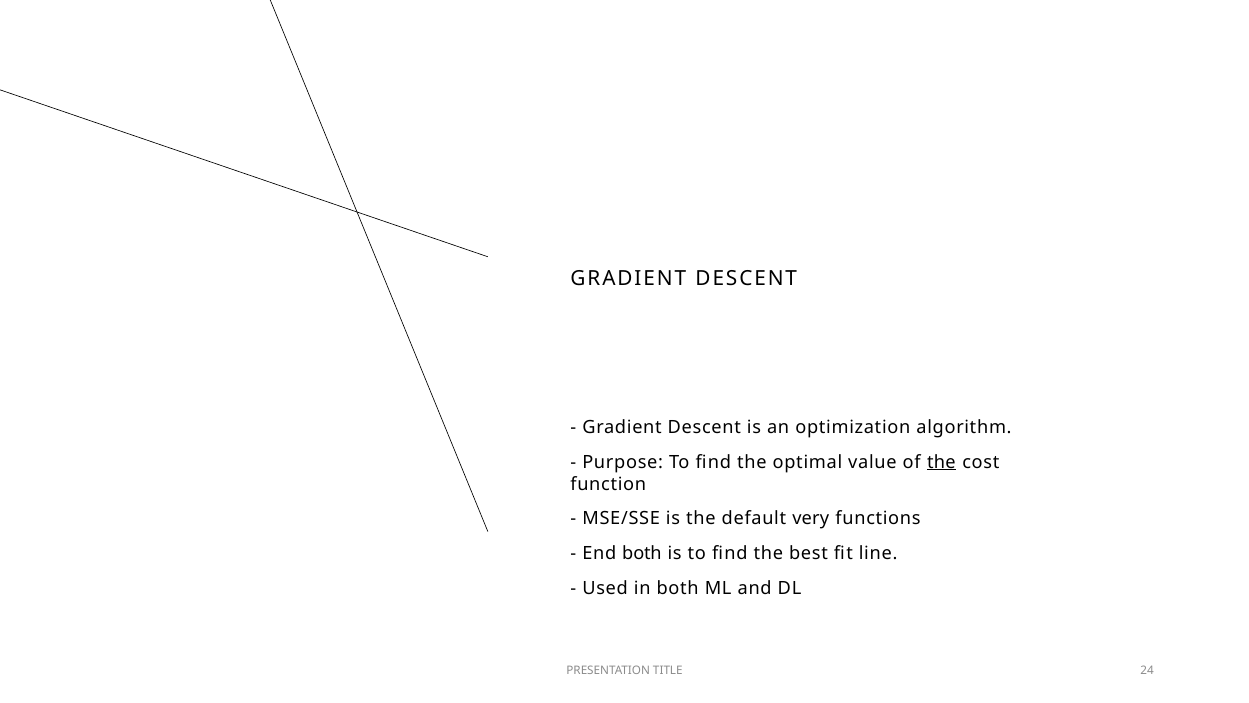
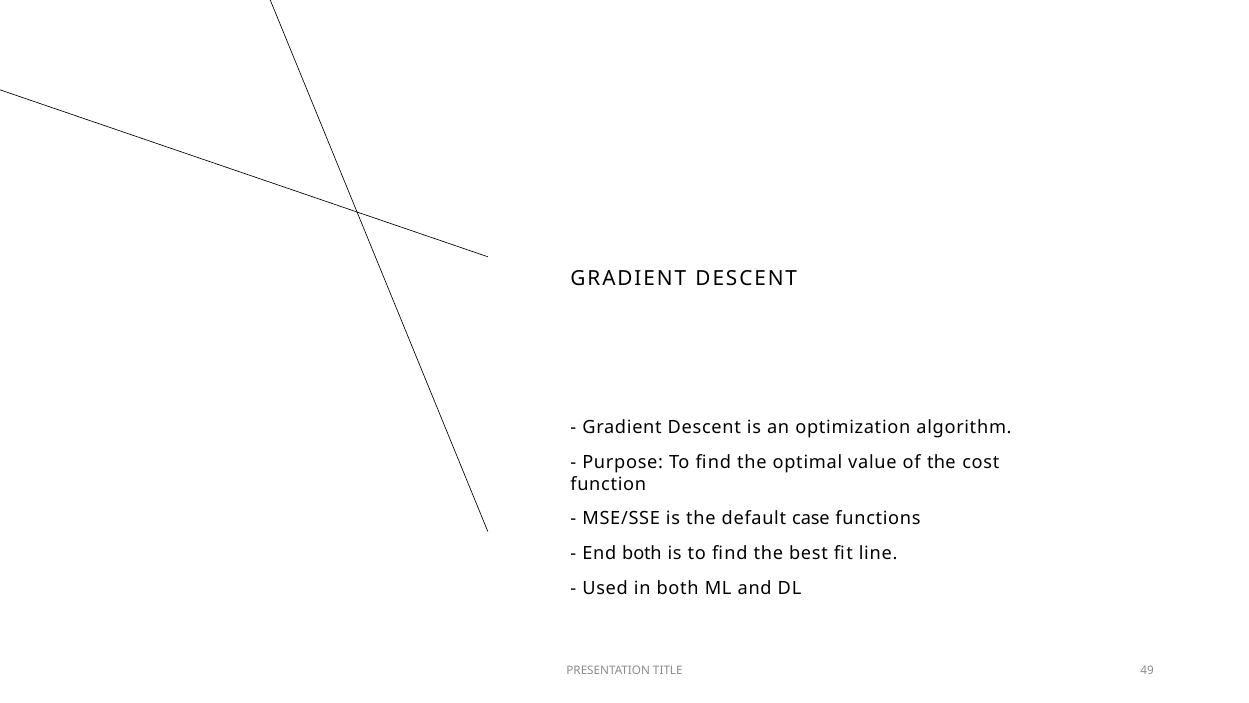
the at (941, 462) underline: present -> none
very: very -> case
24: 24 -> 49
